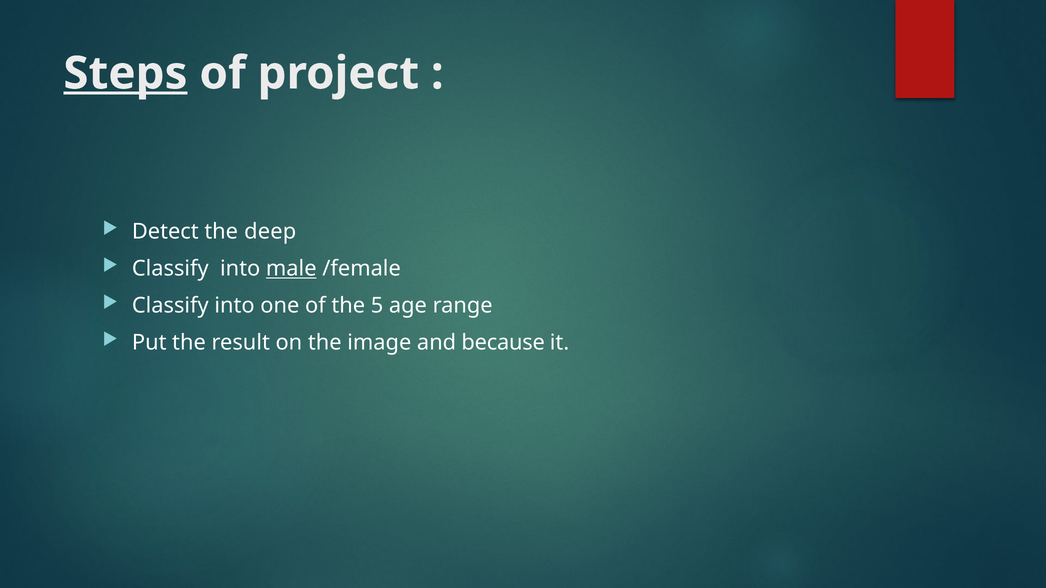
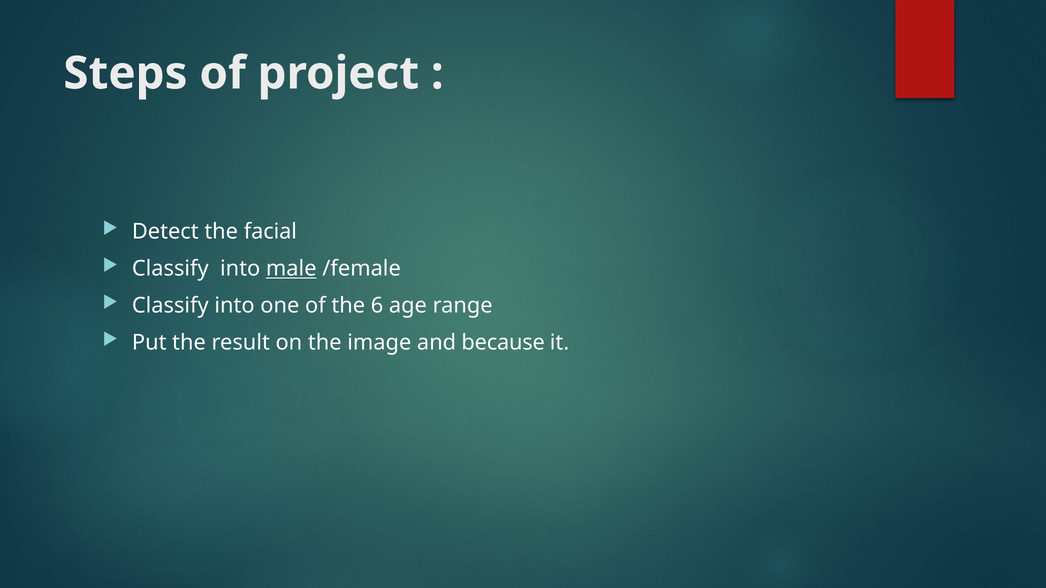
Steps underline: present -> none
deep: deep -> facial
5: 5 -> 6
